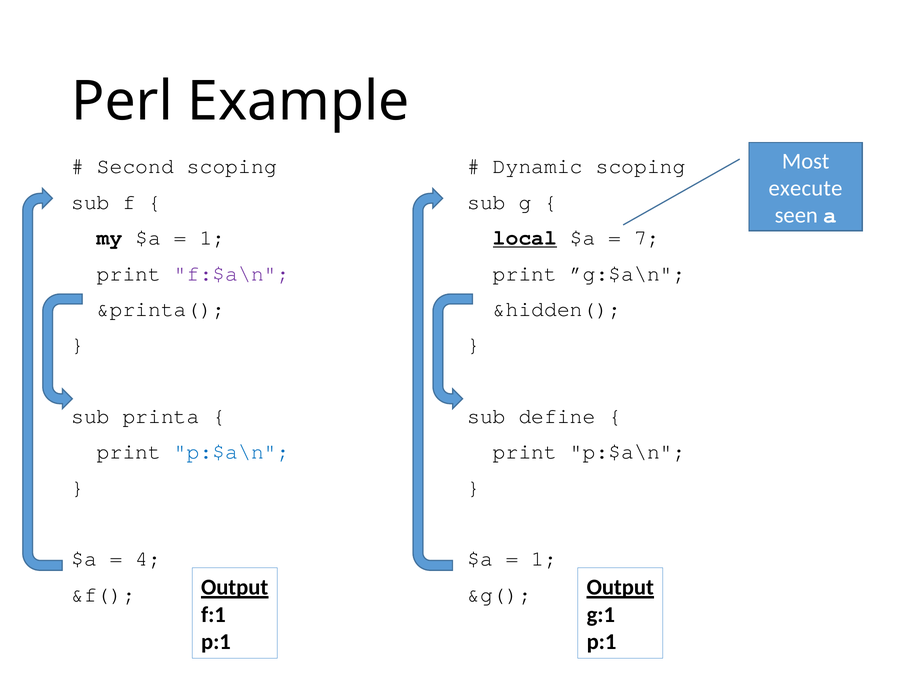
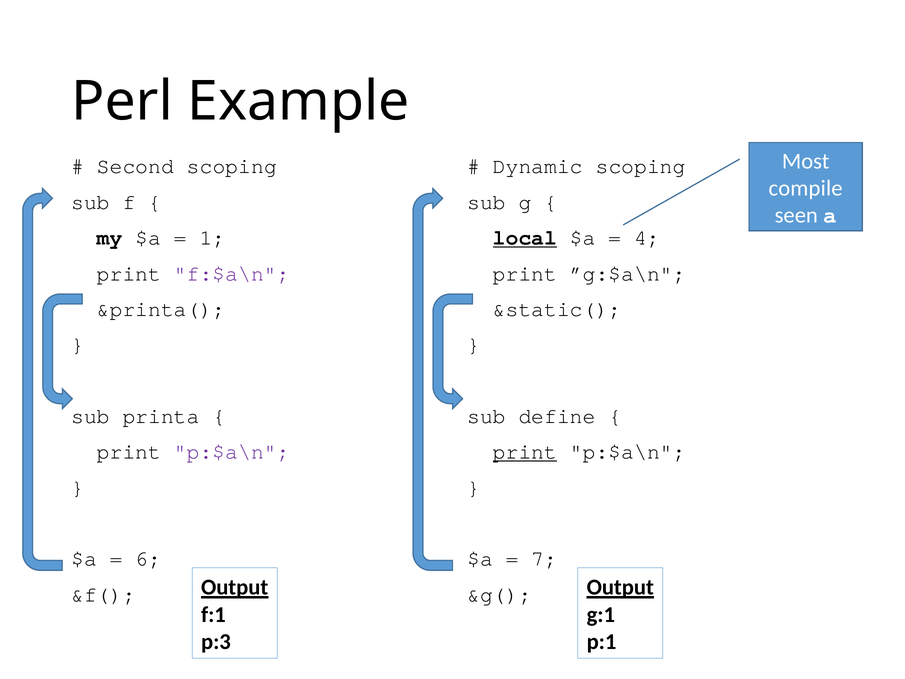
execute: execute -> compile
7: 7 -> 4
&hidden(: &hidden( -> &static(
p:$a\n at (232, 452) colour: blue -> purple
print at (525, 452) underline: none -> present
4: 4 -> 6
1 at (544, 559): 1 -> 7
p:1 at (216, 642): p:1 -> p:3
